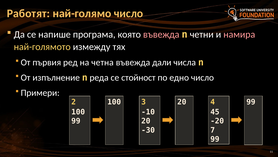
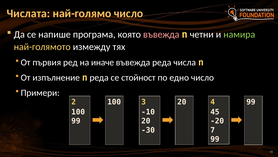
Работят: Работят -> Числата
намира colour: pink -> light green
четна: четна -> иначе
въвежда дали: дали -> реда
